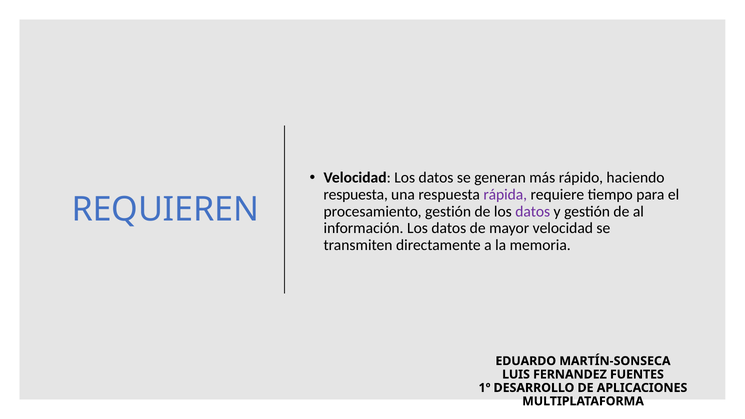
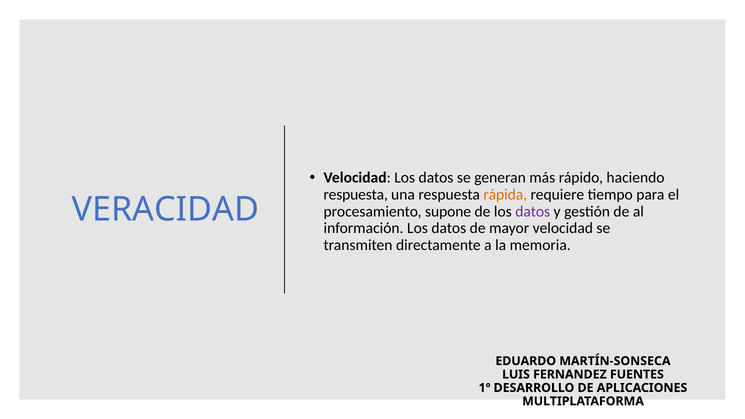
rápida colour: purple -> orange
REQUIEREN: REQUIEREN -> VERACIDAD
procesamiento gestión: gestión -> supone
